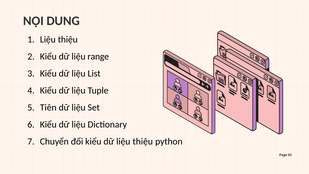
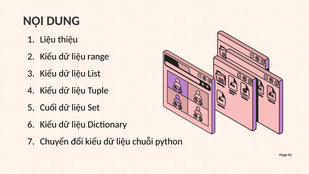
Tiên: Tiên -> Cuối
dữ liệu thiệu: thiệu -> chuỗi
